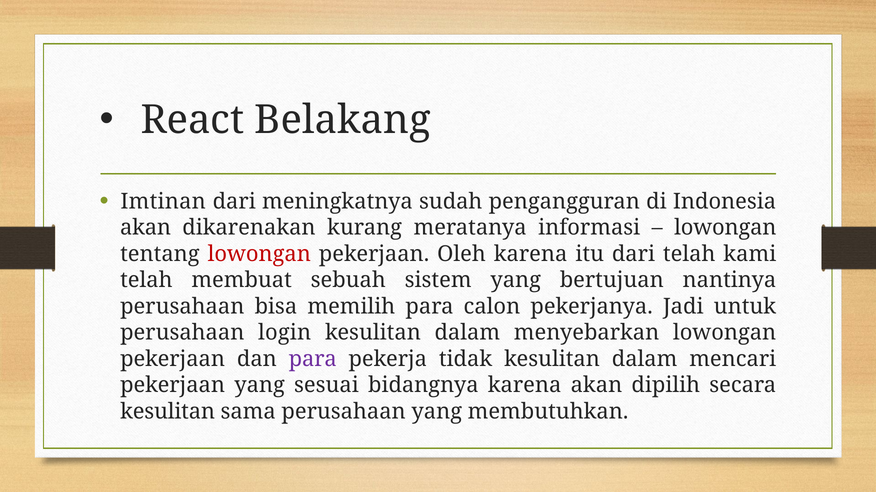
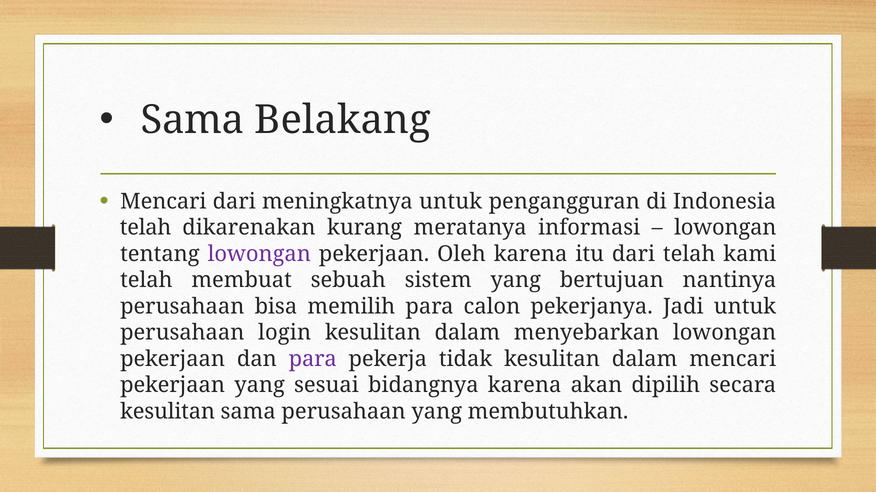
React at (192, 120): React -> Sama
Imtinan at (163, 202): Imtinan -> Mencari
meningkatnya sudah: sudah -> untuk
akan at (146, 228): akan -> telah
lowongan at (259, 254) colour: red -> purple
